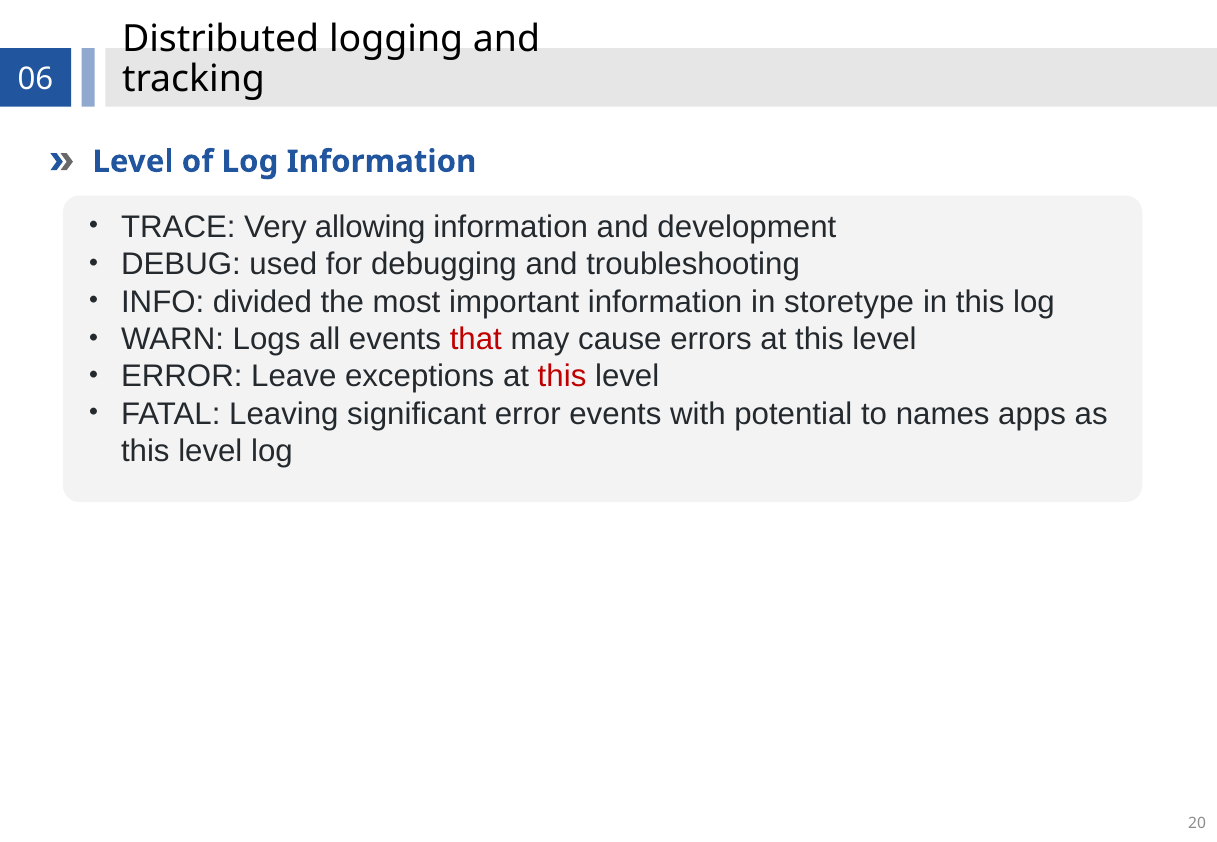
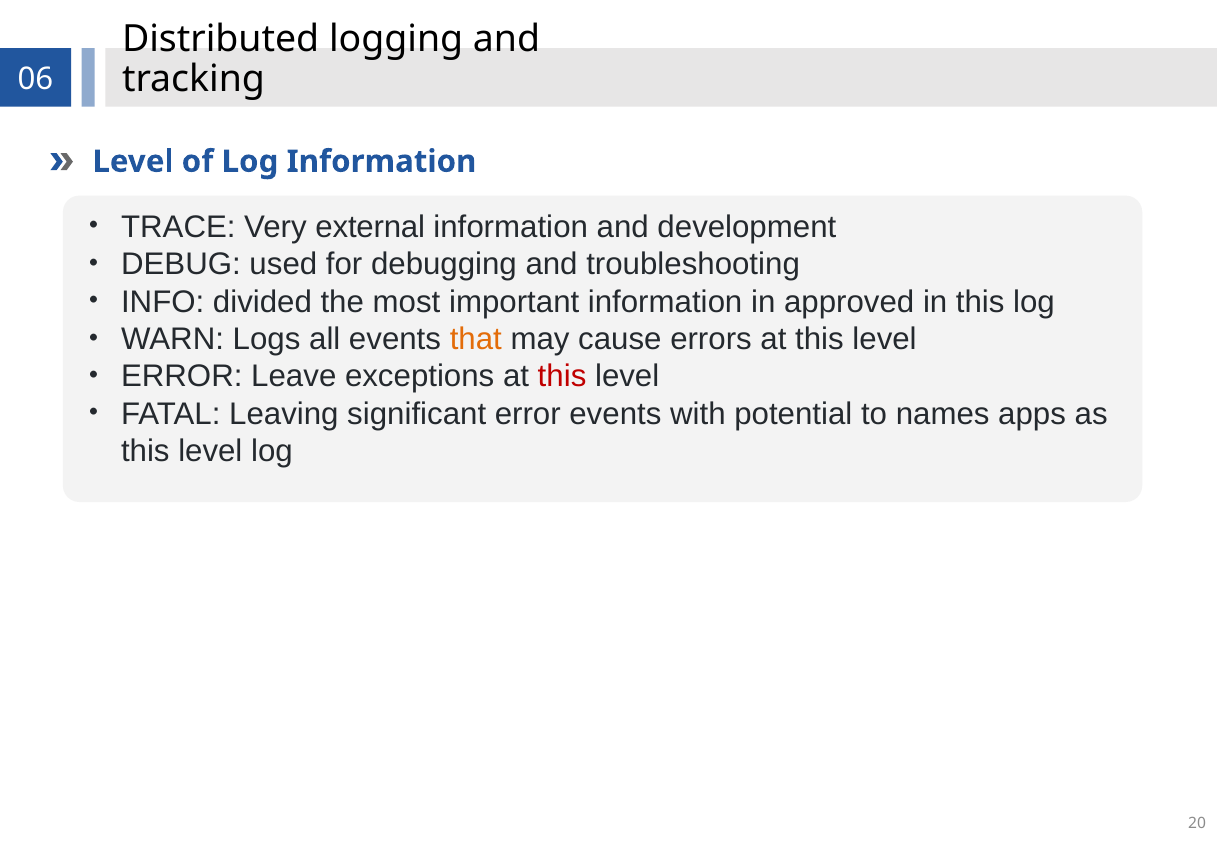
allowing: allowing -> external
storetype: storetype -> approved
that colour: red -> orange
